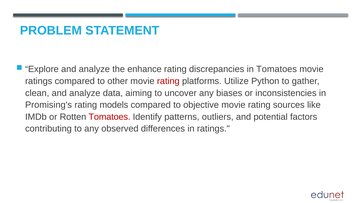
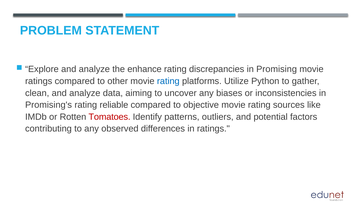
in Tomatoes: Tomatoes -> Promising
rating at (168, 81) colour: red -> blue
models: models -> reliable
